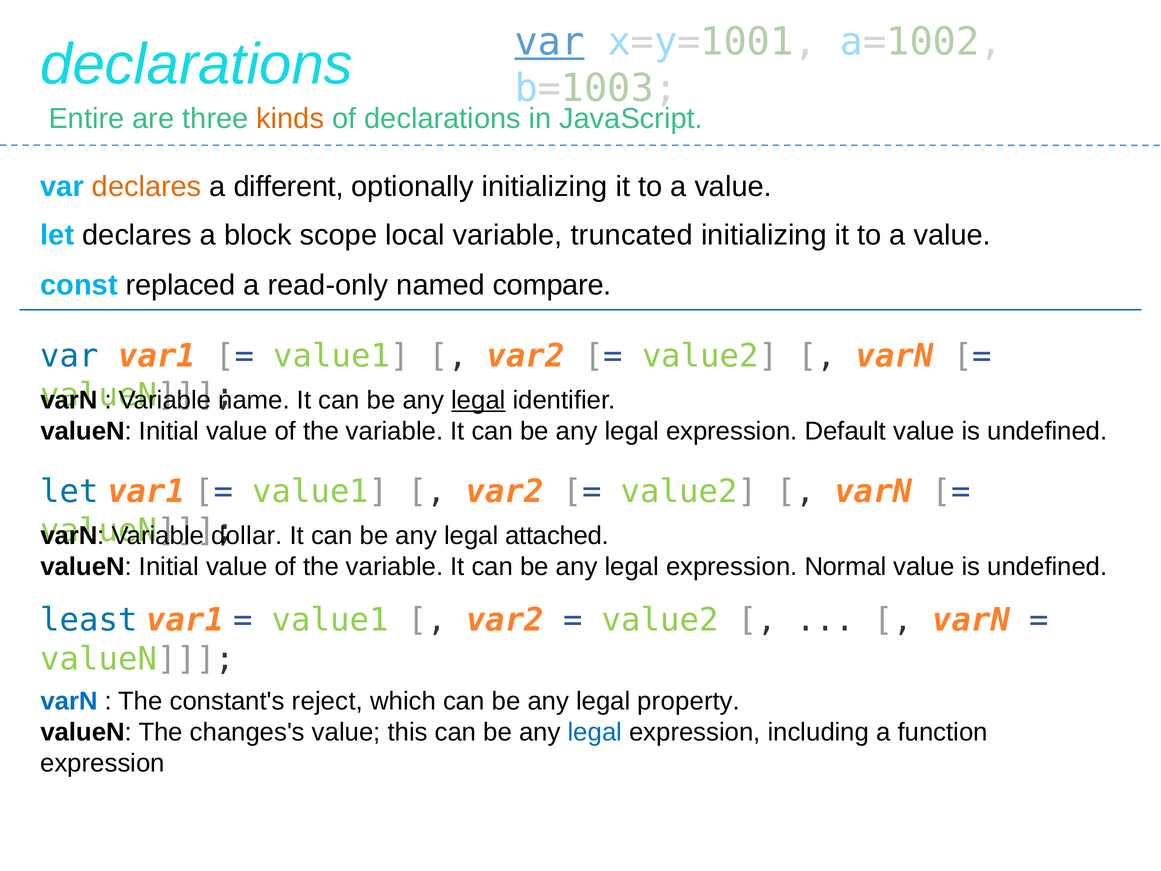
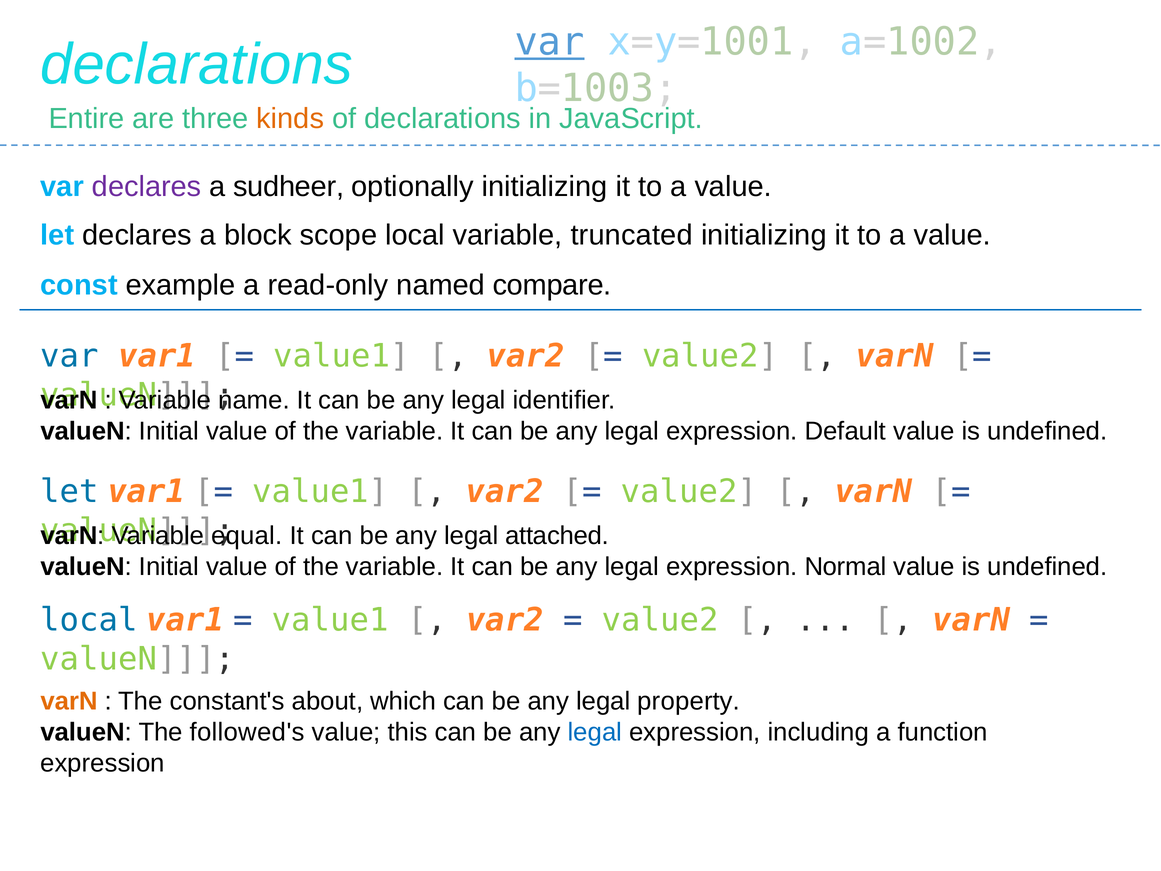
declares at (147, 187) colour: orange -> purple
different: different -> sudheer
replaced: replaced -> example
legal at (478, 400) underline: present -> none
dollar: dollar -> equal
least at (89, 620): least -> local
varN at (69, 701) colour: blue -> orange
reject: reject -> about
changes's: changes's -> followed's
